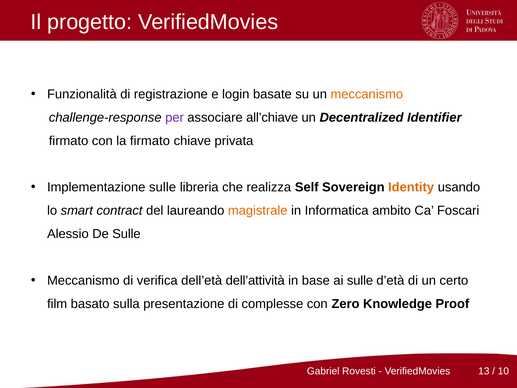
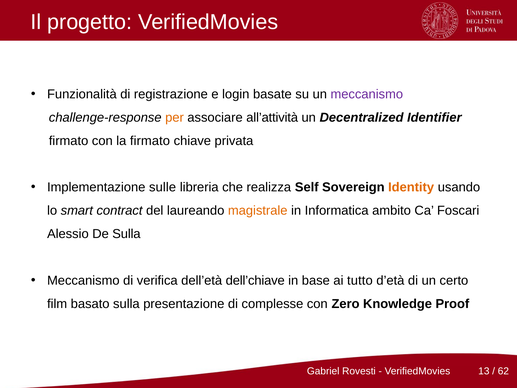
meccanismo at (367, 94) colour: orange -> purple
per colour: purple -> orange
all’chiave: all’chiave -> all’attività
De Sulle: Sulle -> Sulla
dell’attività: dell’attività -> dell’chiave
ai sulle: sulle -> tutto
10: 10 -> 62
